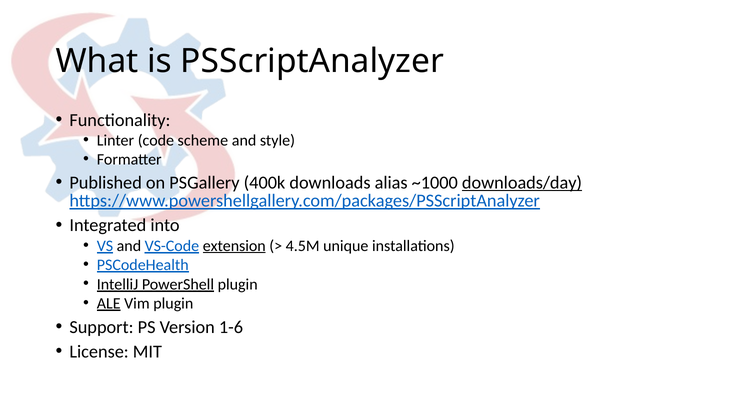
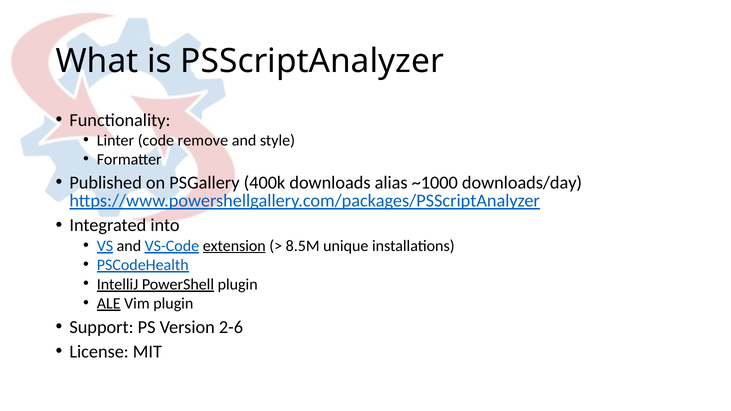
scheme: scheme -> remove
downloads/day underline: present -> none
4.5M: 4.5M -> 8.5M
1-6: 1-6 -> 2-6
